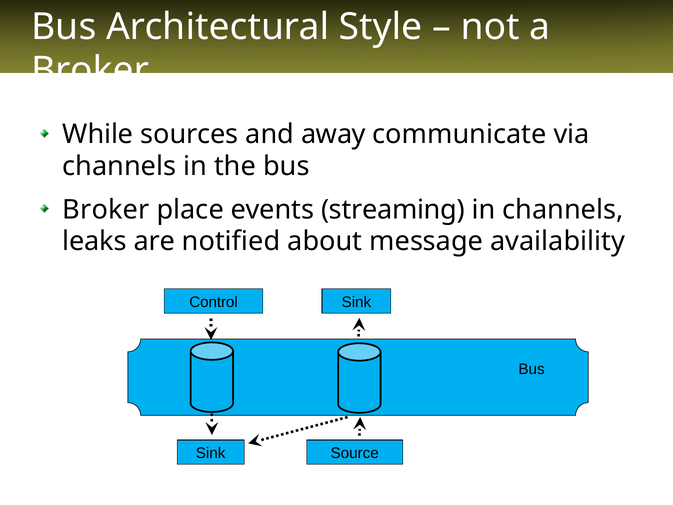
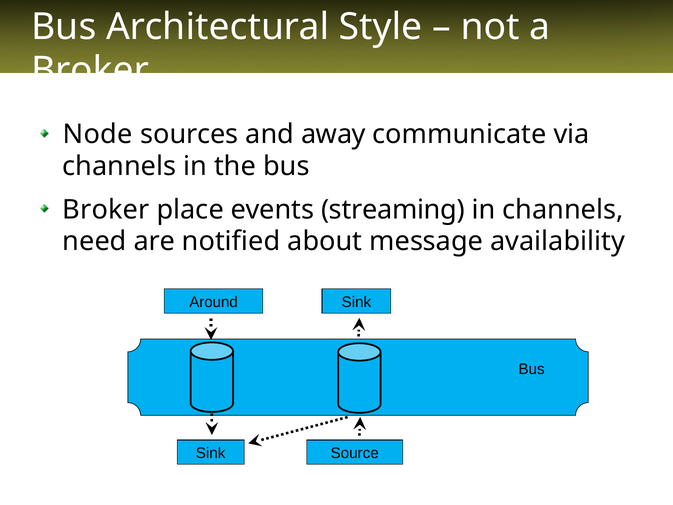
While: While -> Node
leaks: leaks -> need
Control: Control -> Around
